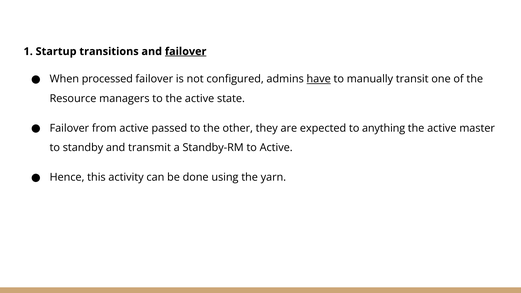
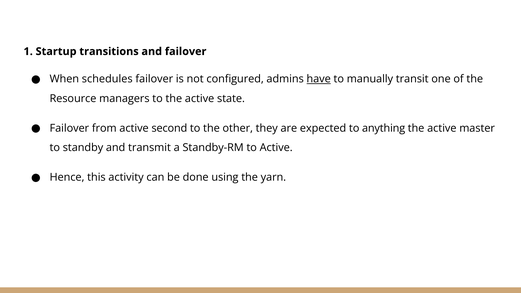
failover at (186, 51) underline: present -> none
processed: processed -> schedules
passed: passed -> second
